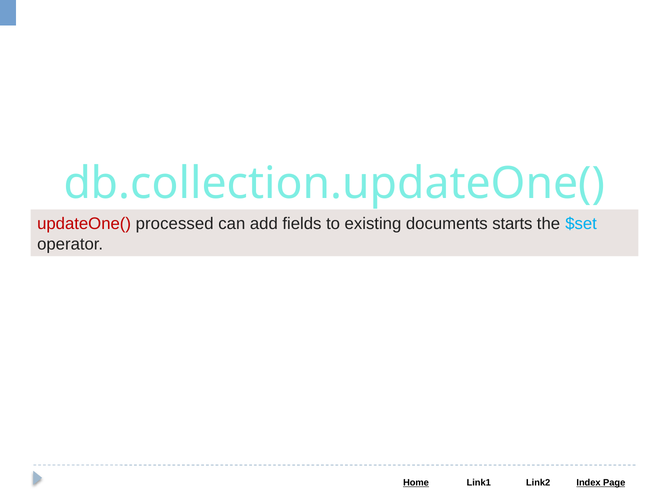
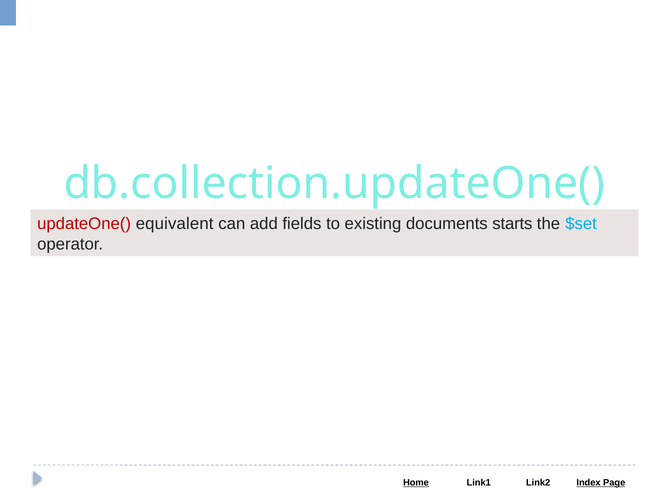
processed: processed -> equivalent
